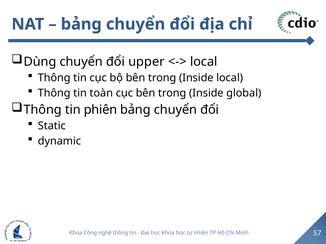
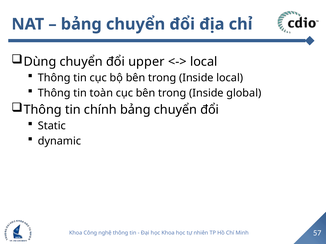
phiên: phiên -> chính
